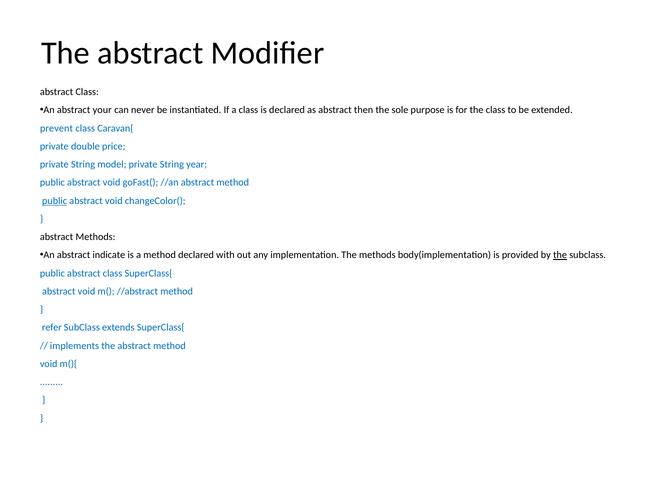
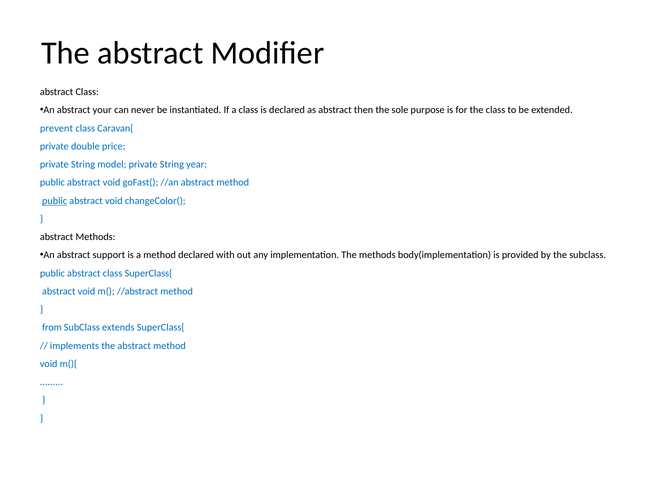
indicate: indicate -> support
the at (560, 255) underline: present -> none
refer: refer -> from
